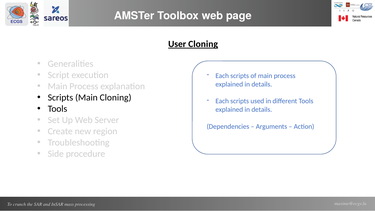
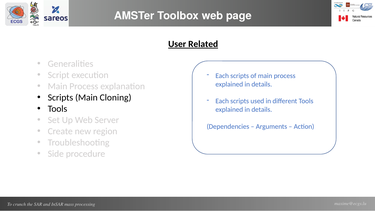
User Cloning: Cloning -> Related
